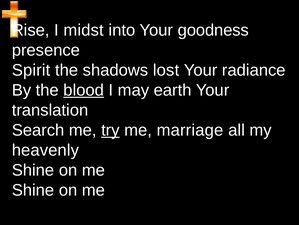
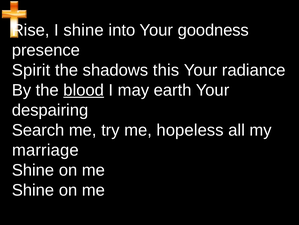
I midst: midst -> shine
lost: lost -> this
translation: translation -> despairing
try underline: present -> none
marriage: marriage -> hopeless
heavenly: heavenly -> marriage
